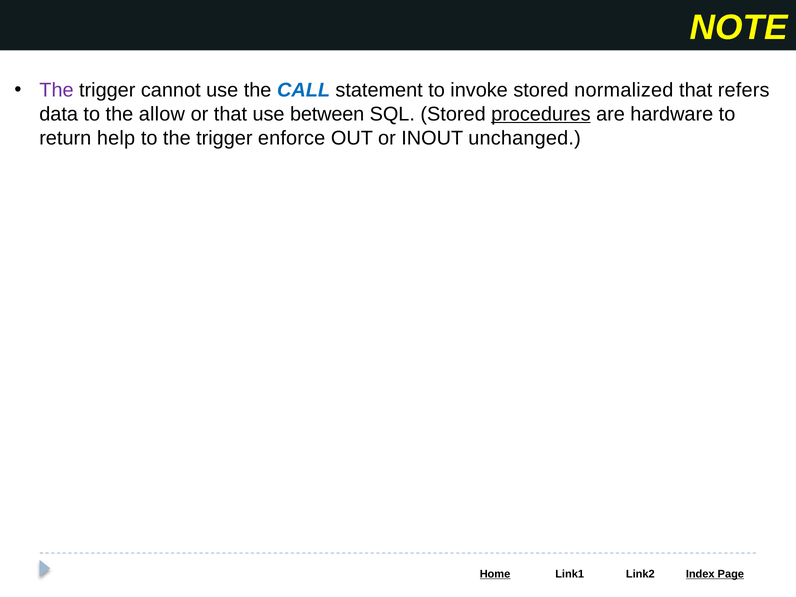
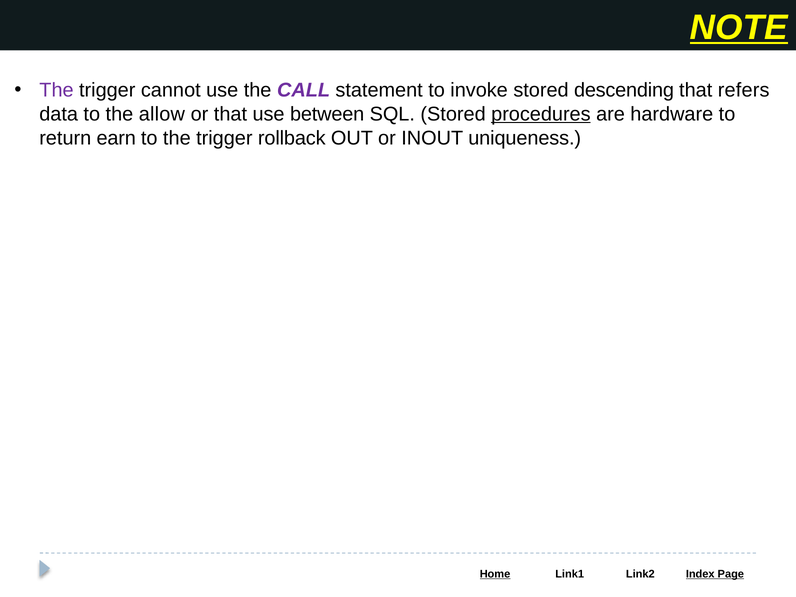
NOTE underline: none -> present
CALL colour: blue -> purple
normalized: normalized -> descending
help: help -> earn
enforce: enforce -> rollback
unchanged: unchanged -> uniqueness
